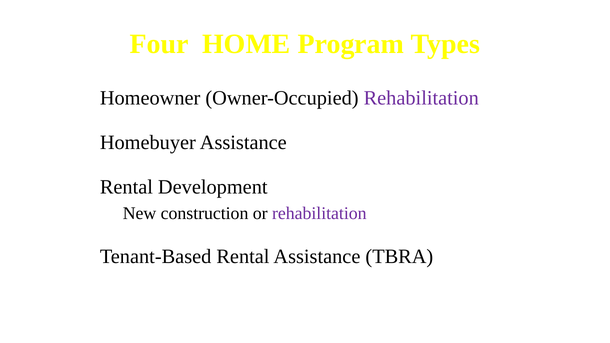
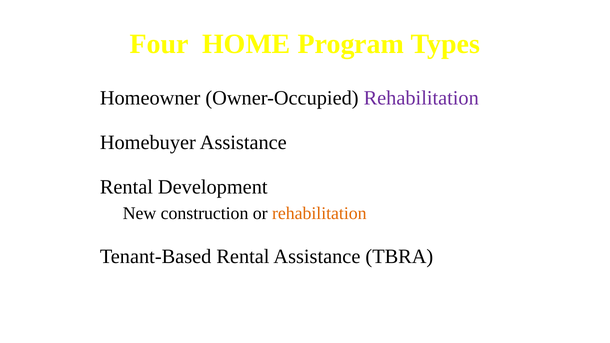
rehabilitation at (319, 213) colour: purple -> orange
